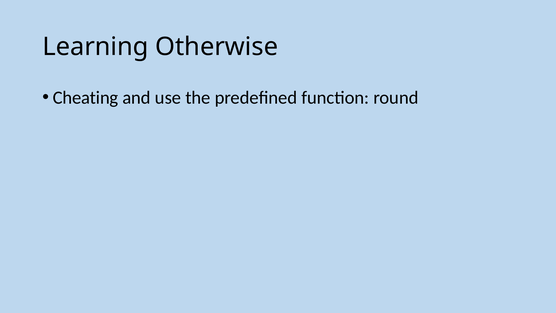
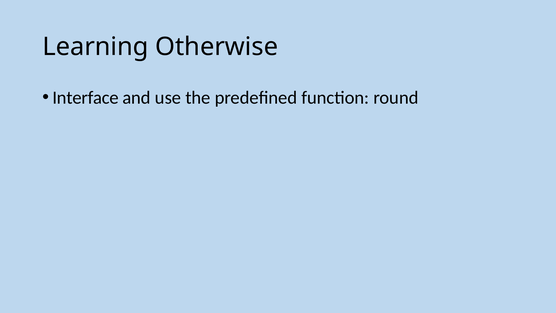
Cheating: Cheating -> Interface
